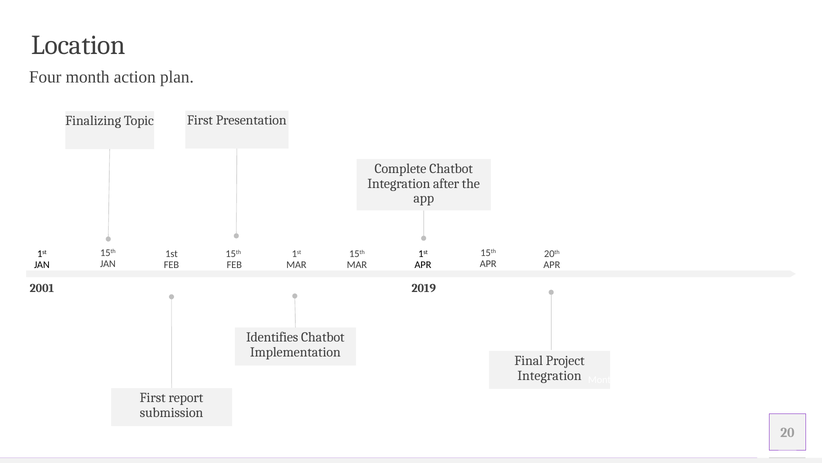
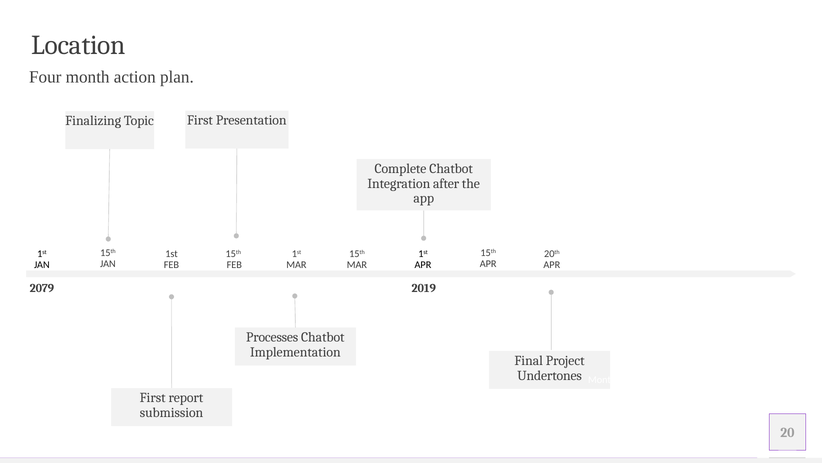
2001: 2001 -> 2079
Identifies: Identifies -> Processes
Integration at (549, 375): Integration -> Undertones
